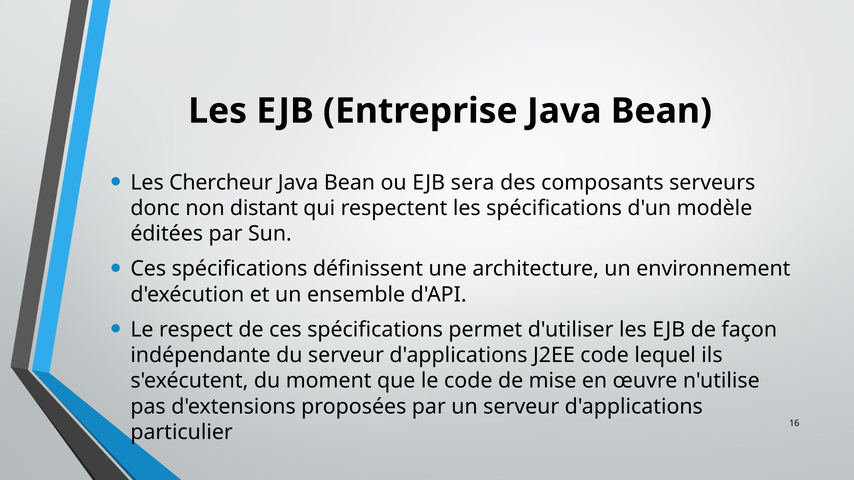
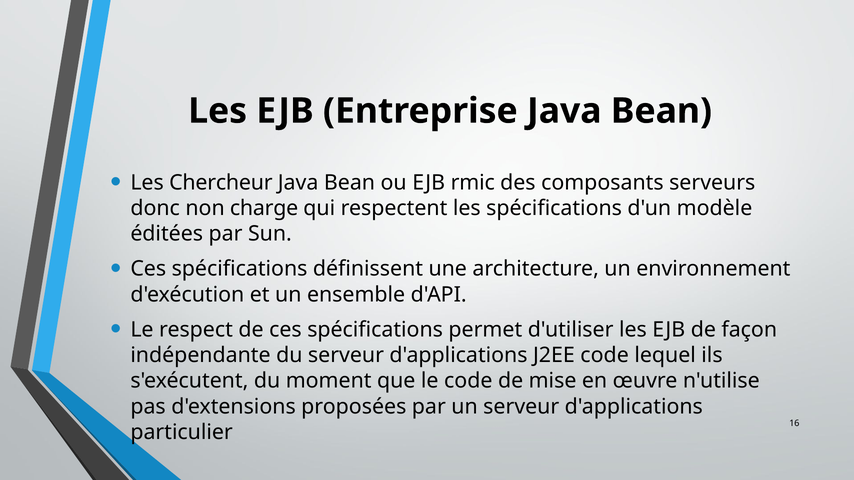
sera: sera -> rmic
distant: distant -> charge
